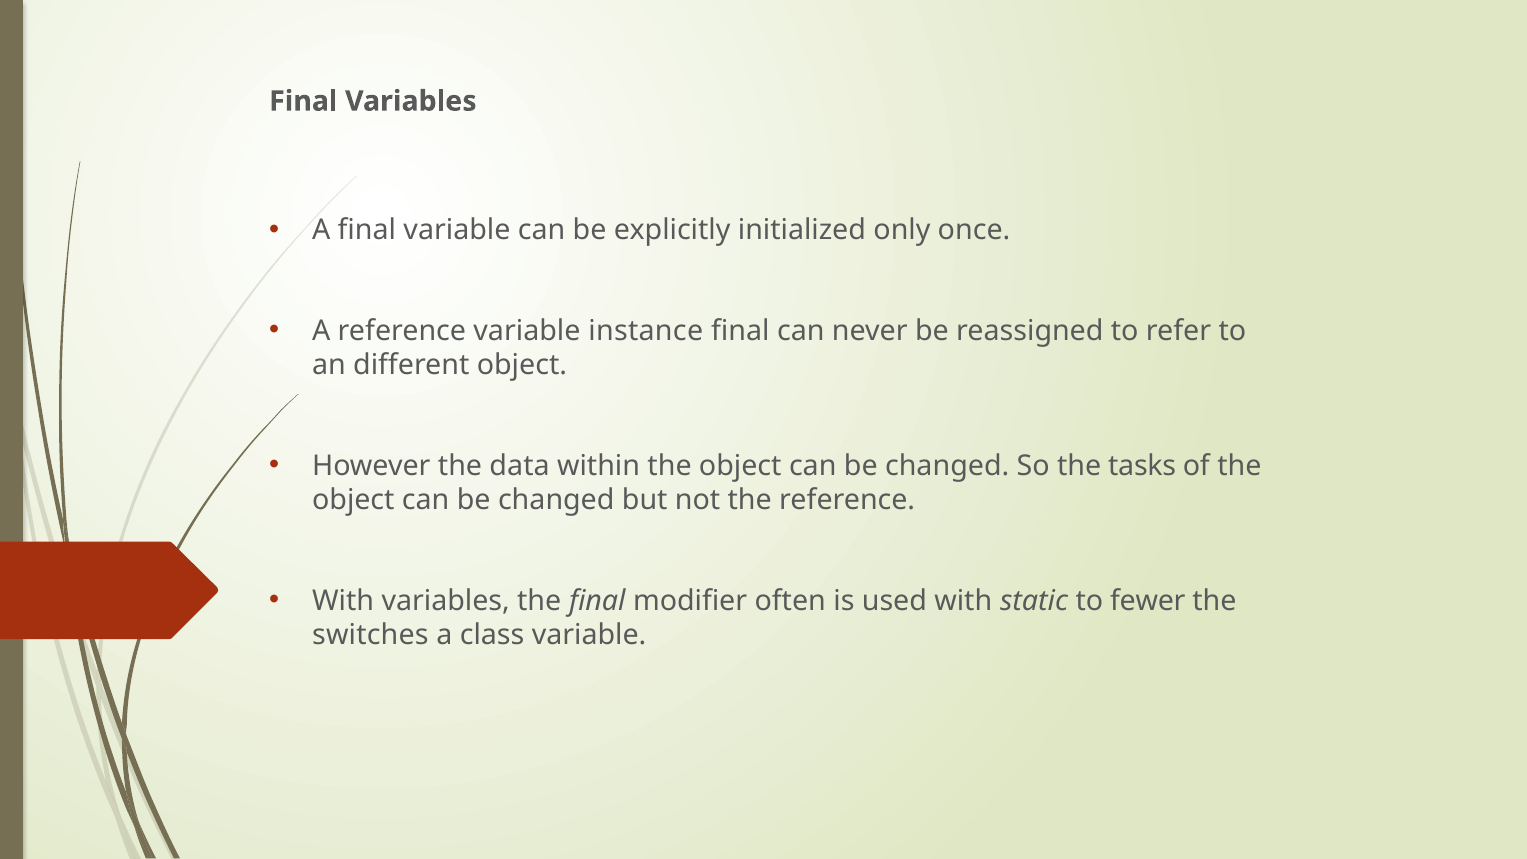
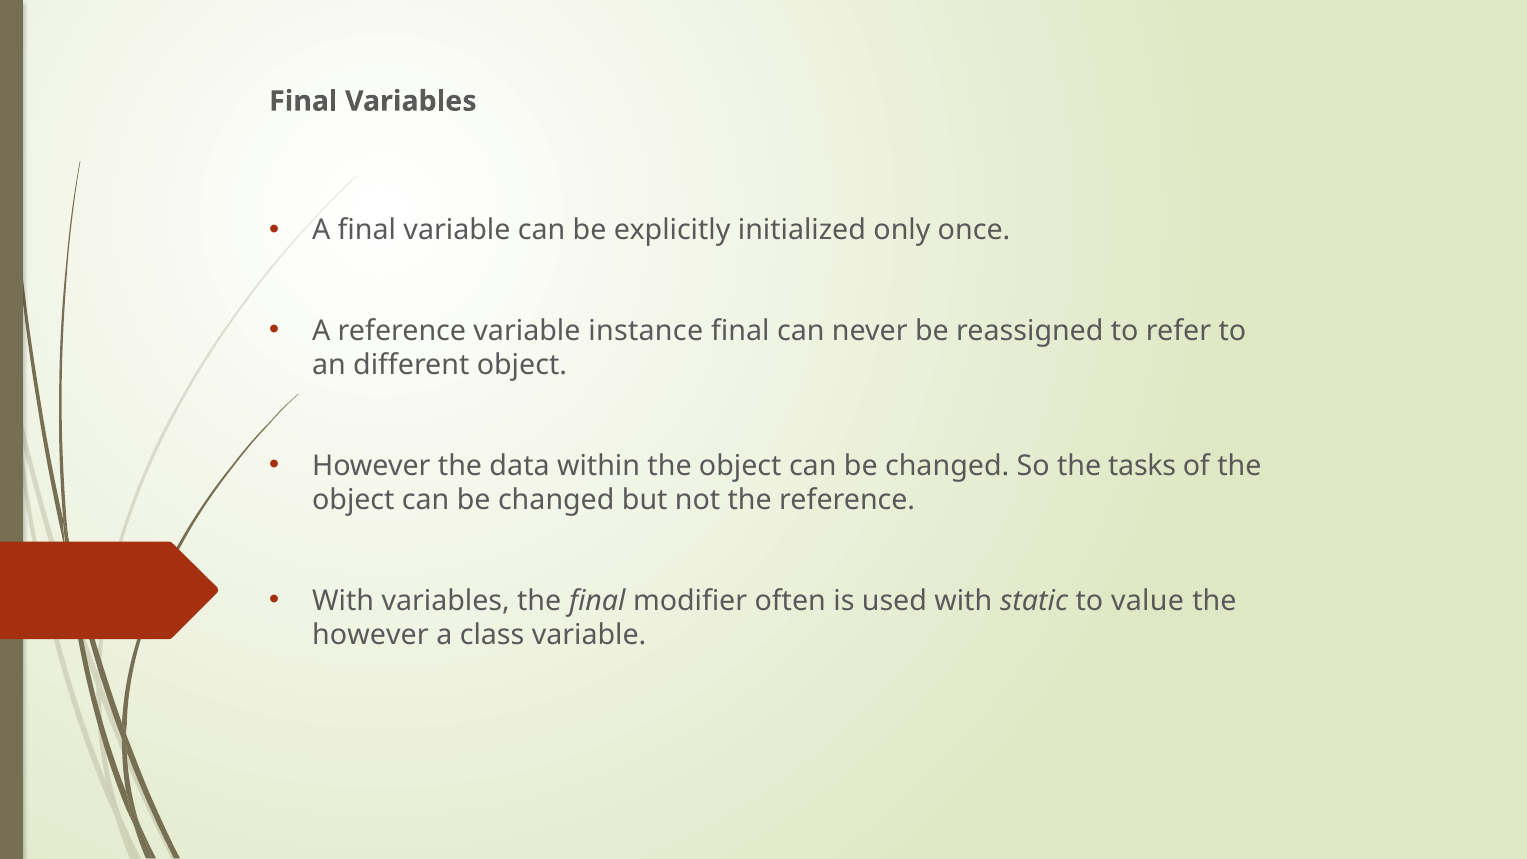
fewer: fewer -> value
switches at (370, 635): switches -> however
